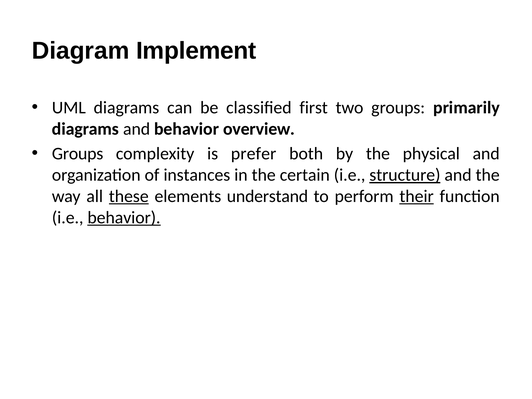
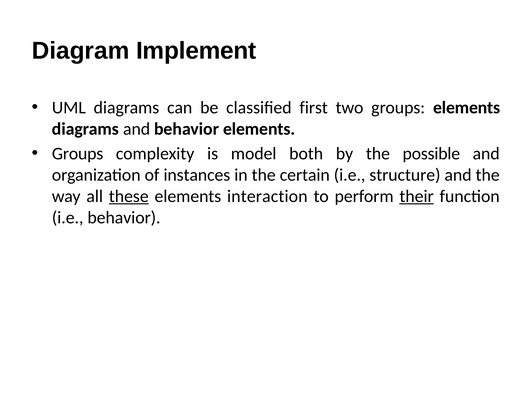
groups primarily: primarily -> elements
behavior overview: overview -> elements
prefer: prefer -> model
physical: physical -> possible
structure underline: present -> none
understand: understand -> interaction
behavior at (124, 218) underline: present -> none
